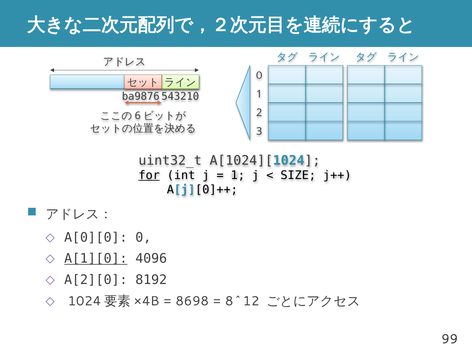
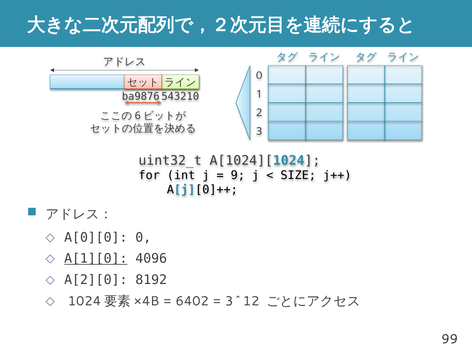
for underline: present -> none
1 at (238, 175): 1 -> 9
8698: 8698 -> 6402
8^12: 8^12 -> 3^12
